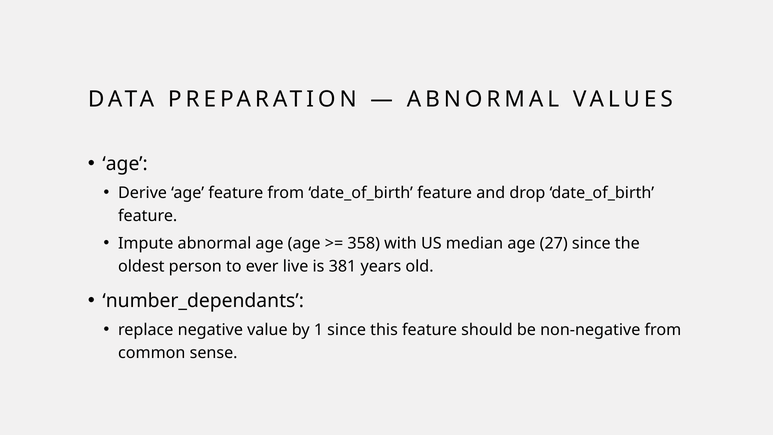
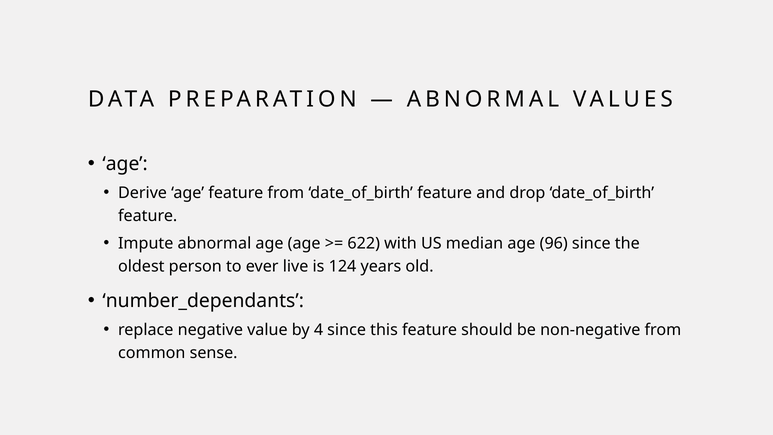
358: 358 -> 622
27: 27 -> 96
381: 381 -> 124
1: 1 -> 4
